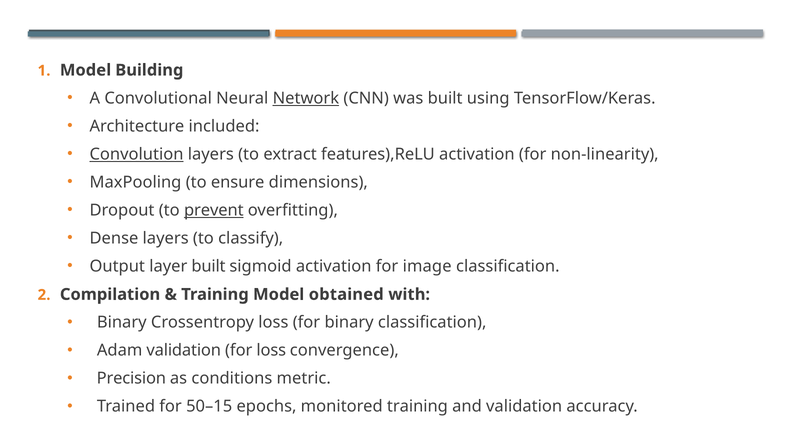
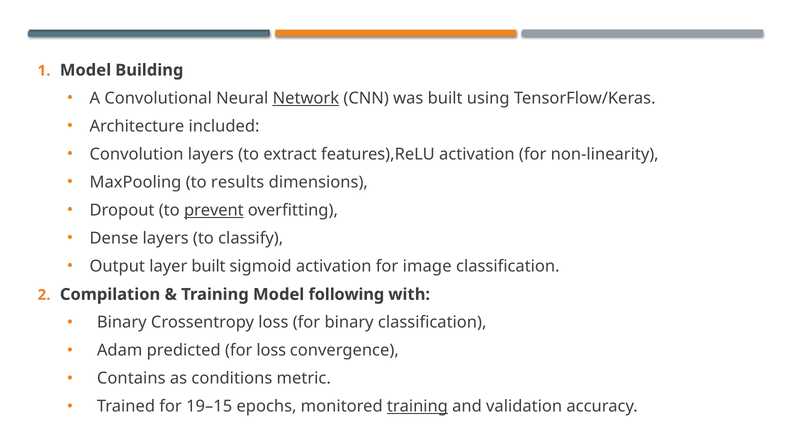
Convolution underline: present -> none
ensure: ensure -> results
obtained: obtained -> following
Adam validation: validation -> predicted
Precision: Precision -> Contains
50–15: 50–15 -> 19–15
training at (417, 407) underline: none -> present
